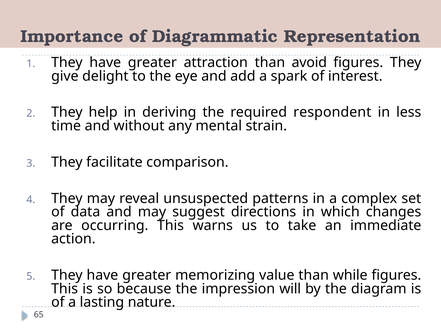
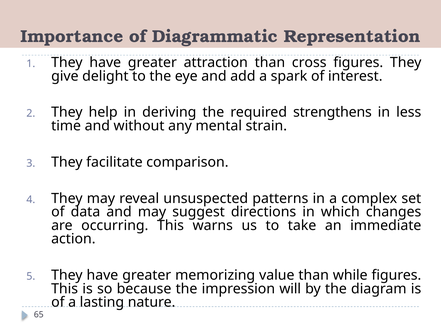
avoid: avoid -> cross
respondent: respondent -> strengthens
